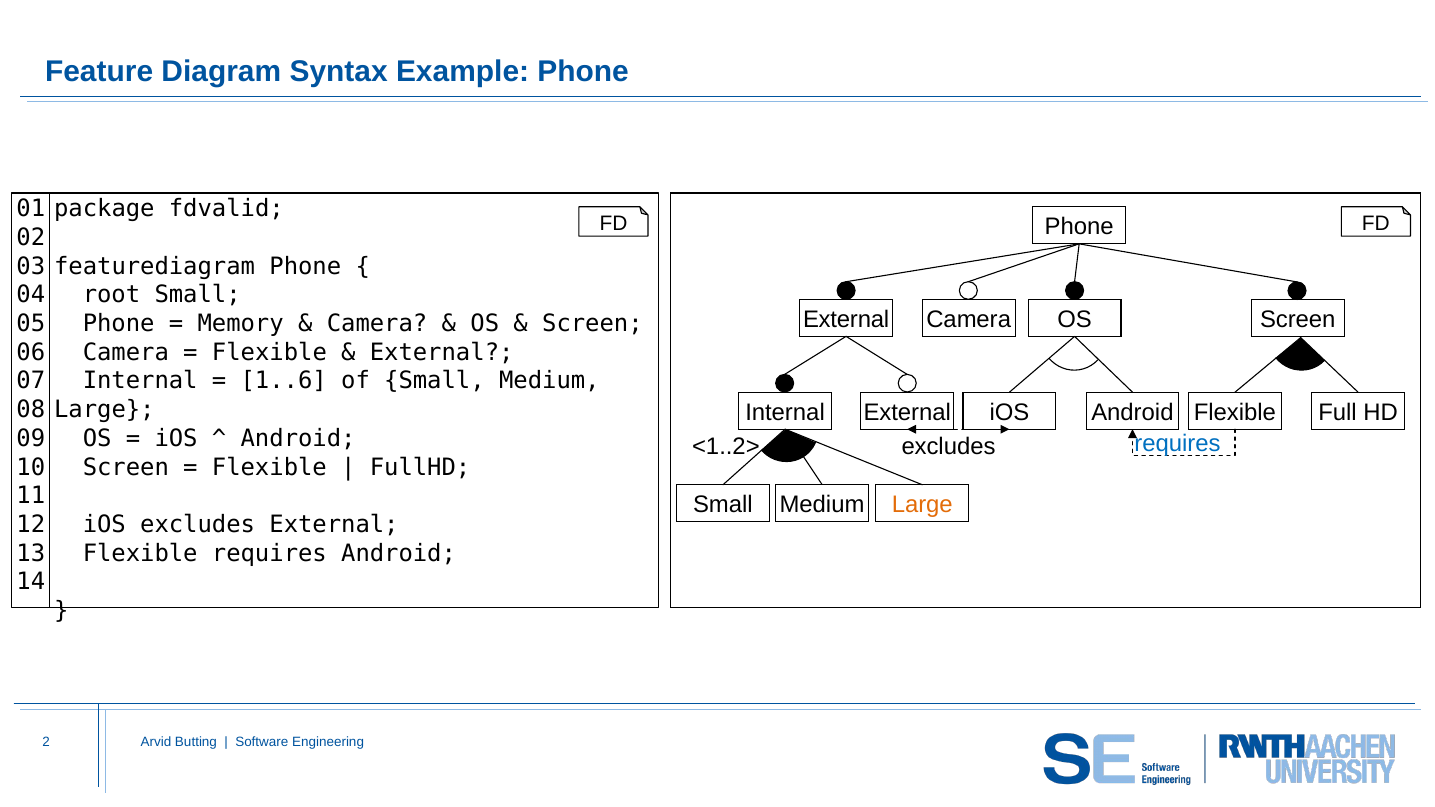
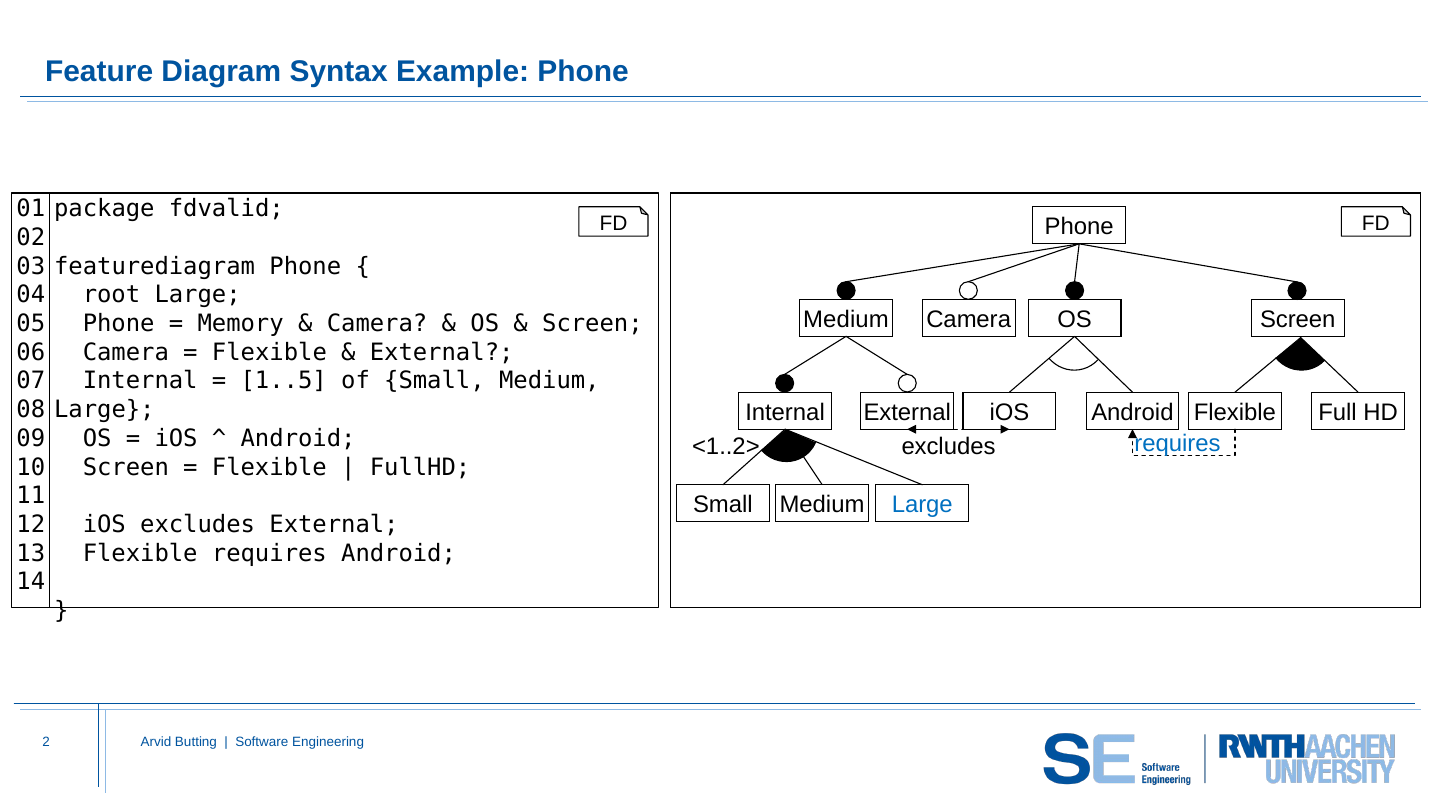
root Small: Small -> Large
External at (846, 320): External -> Medium
1..6: 1..6 -> 1..5
Large at (922, 505) colour: orange -> blue
